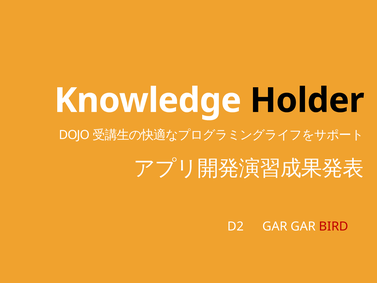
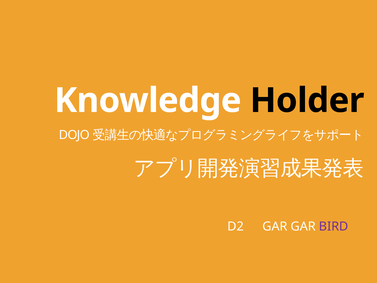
BIRD colour: red -> purple
